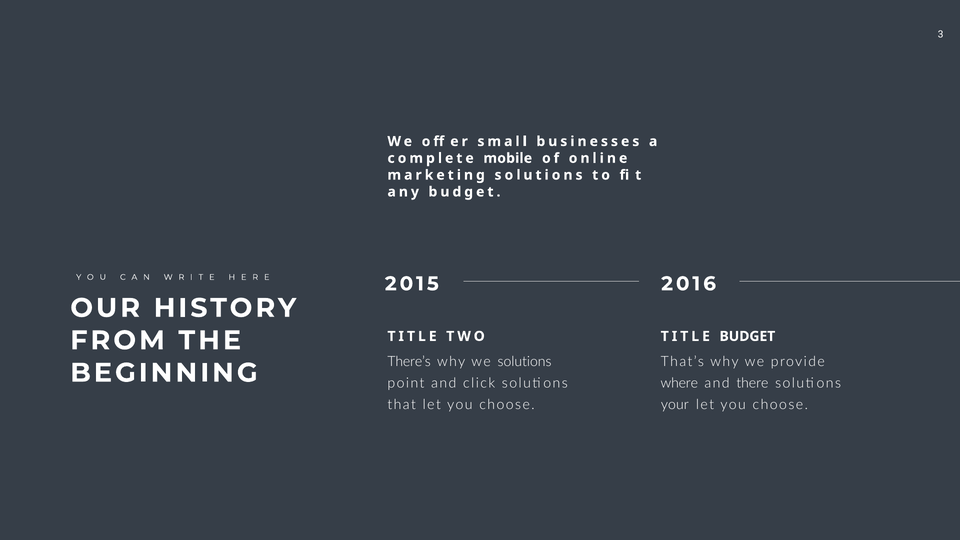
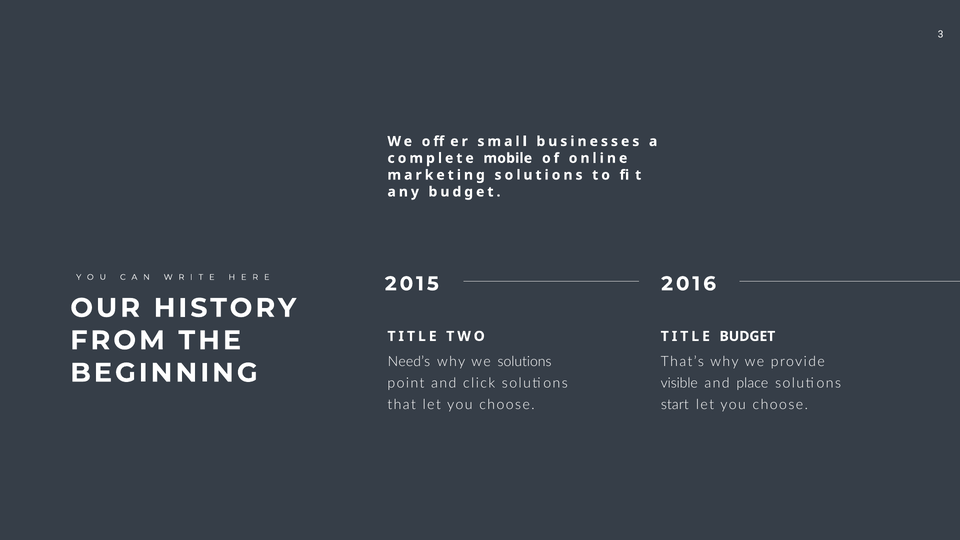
There’s: There’s -> Need’s
where: where -> visible
there: there -> place
your: your -> start
